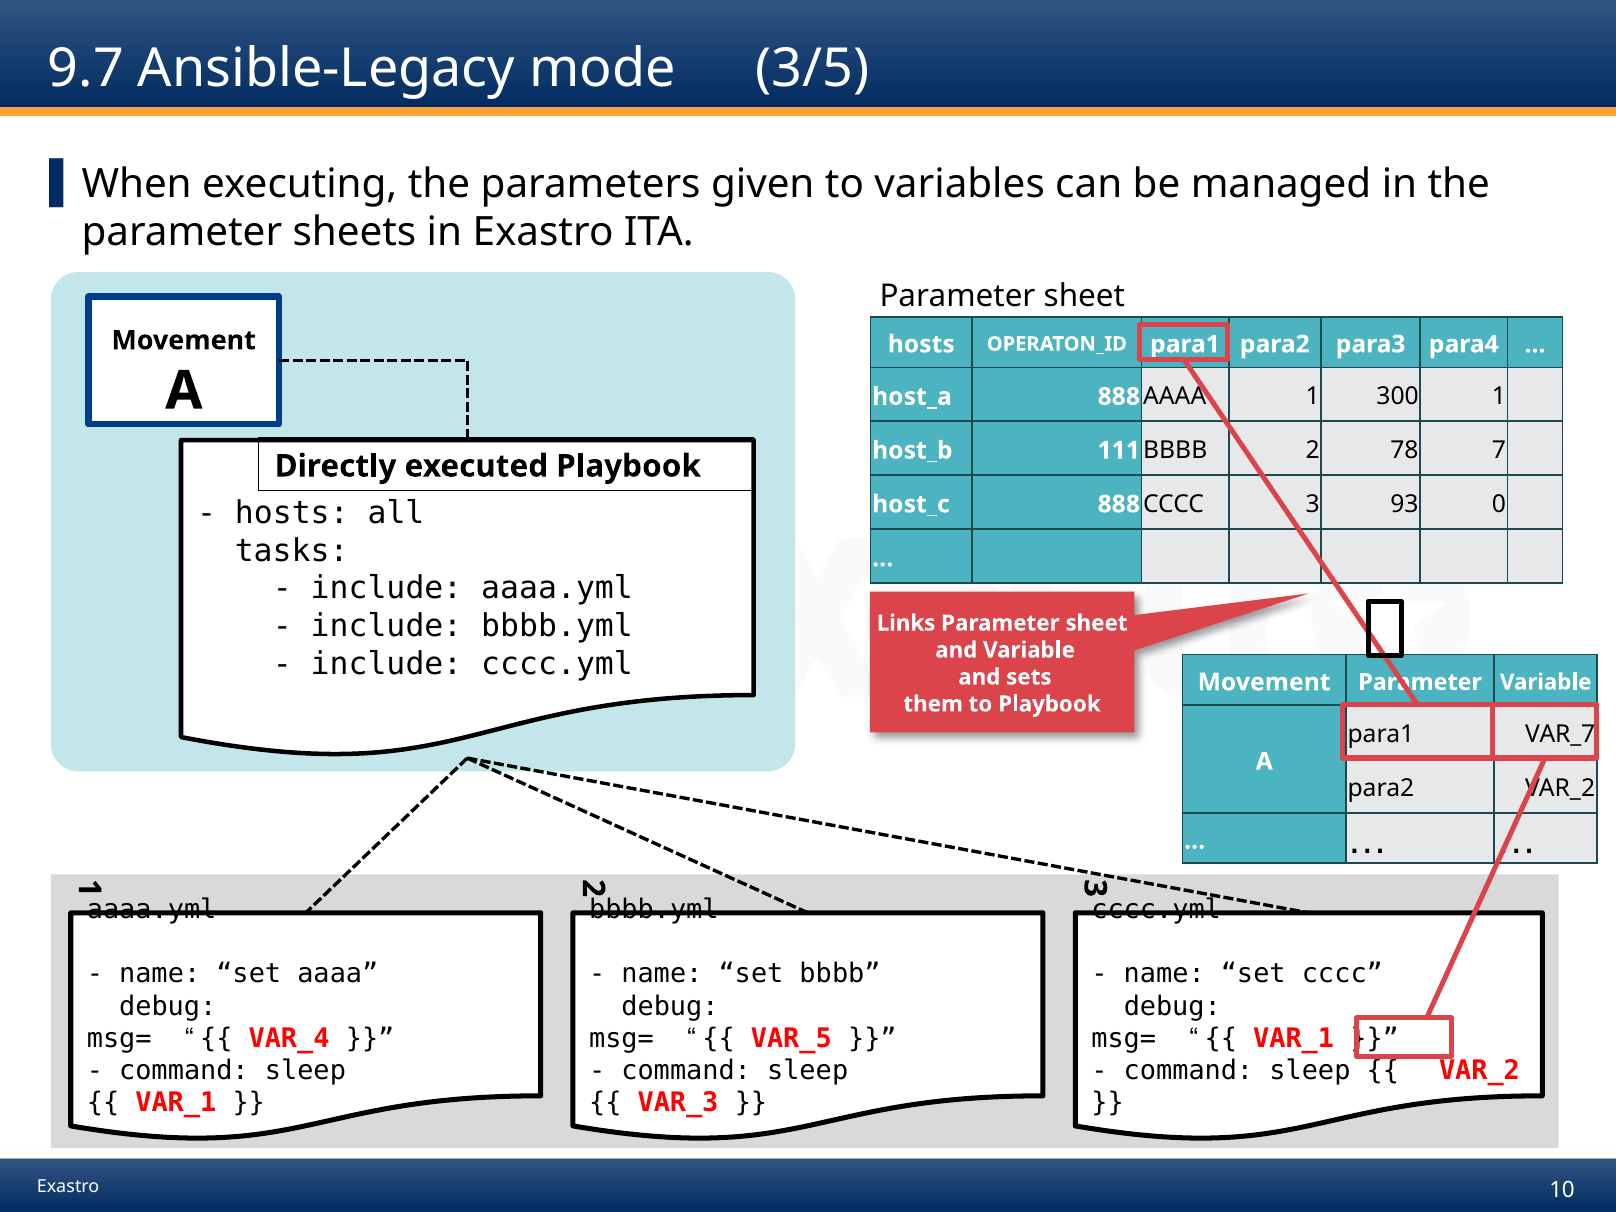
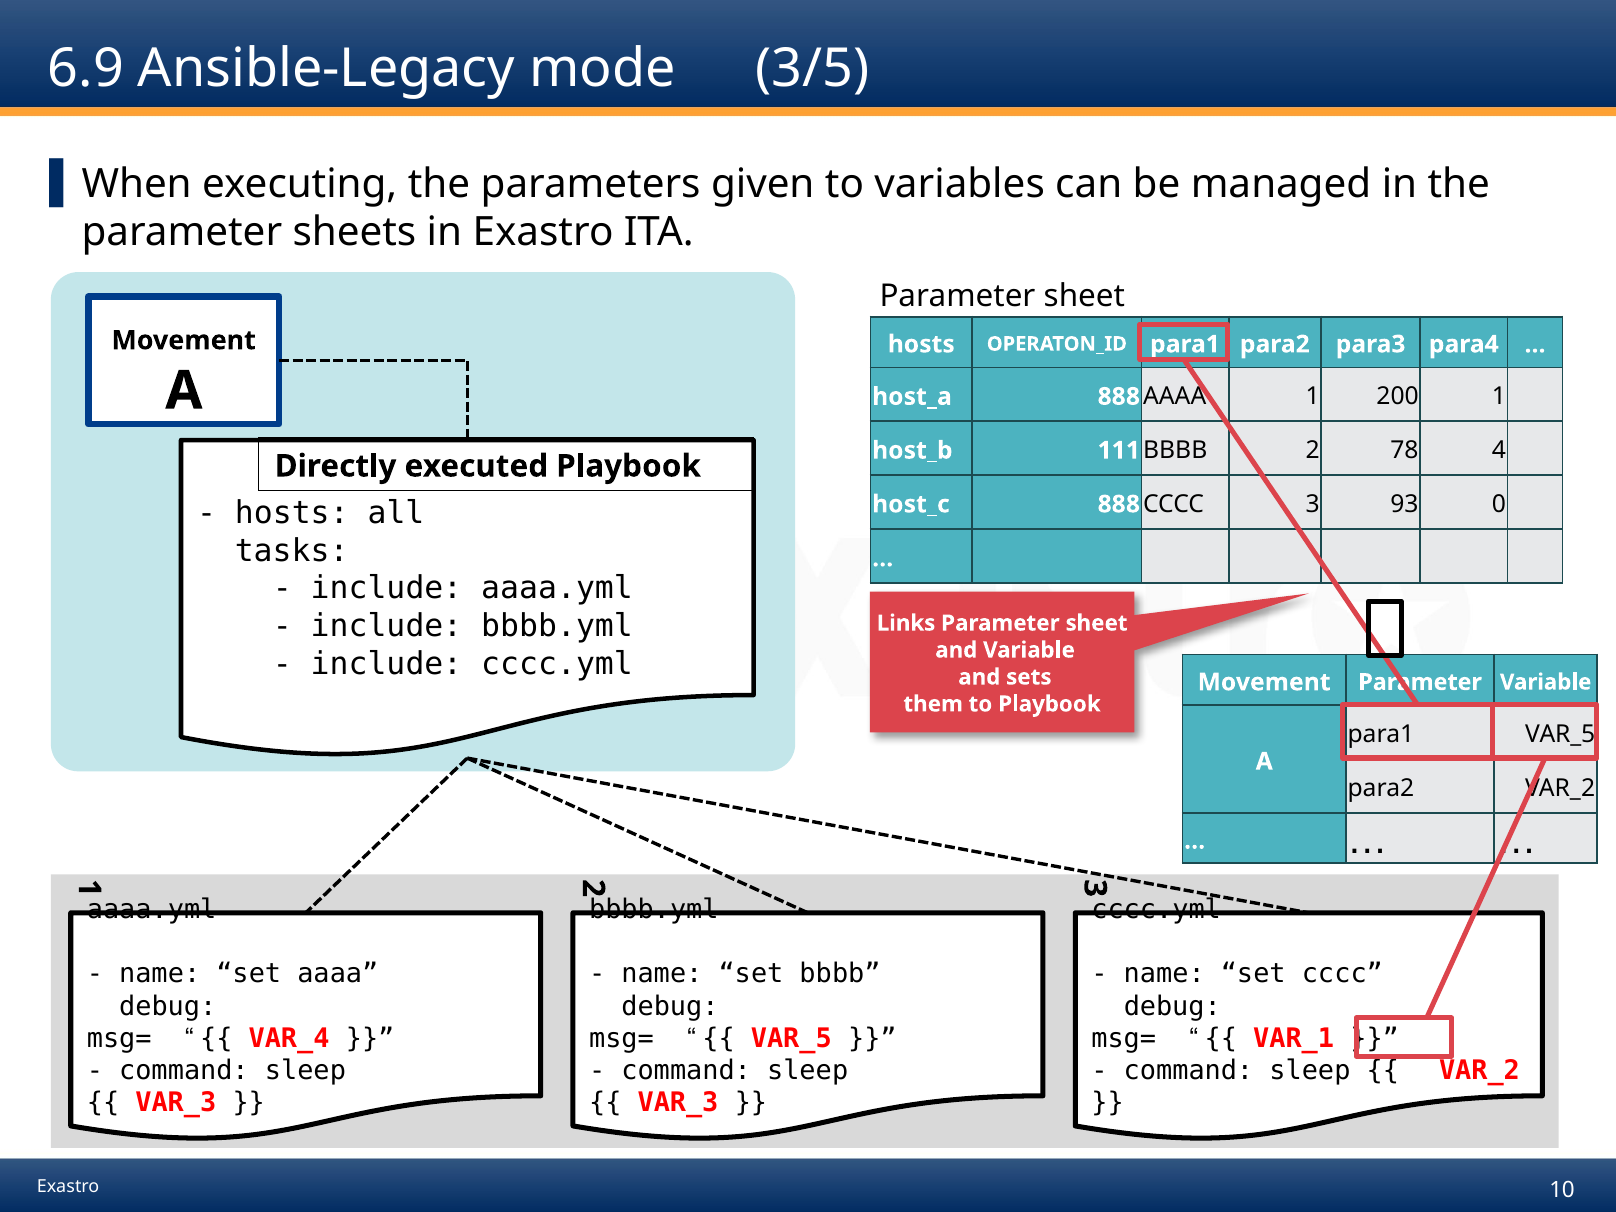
9.7: 9.7 -> 6.9
300: 300 -> 200
7: 7 -> 4
para1 VAR_7: VAR_7 -> VAR_5
VAR_1 at (176, 1103): VAR_1 -> VAR_3
